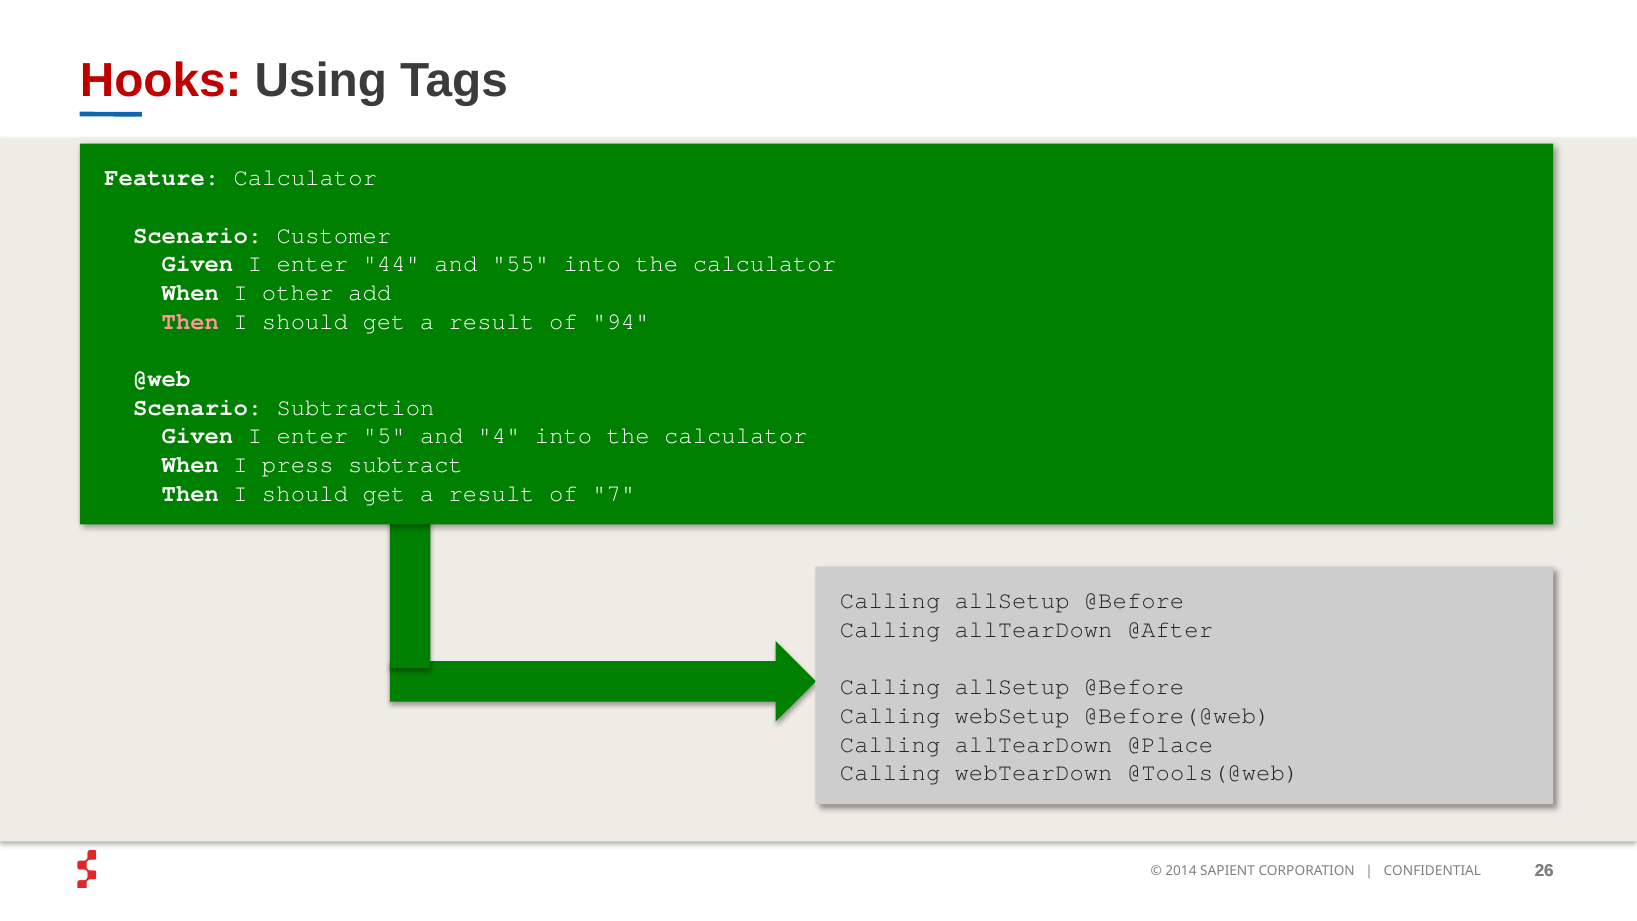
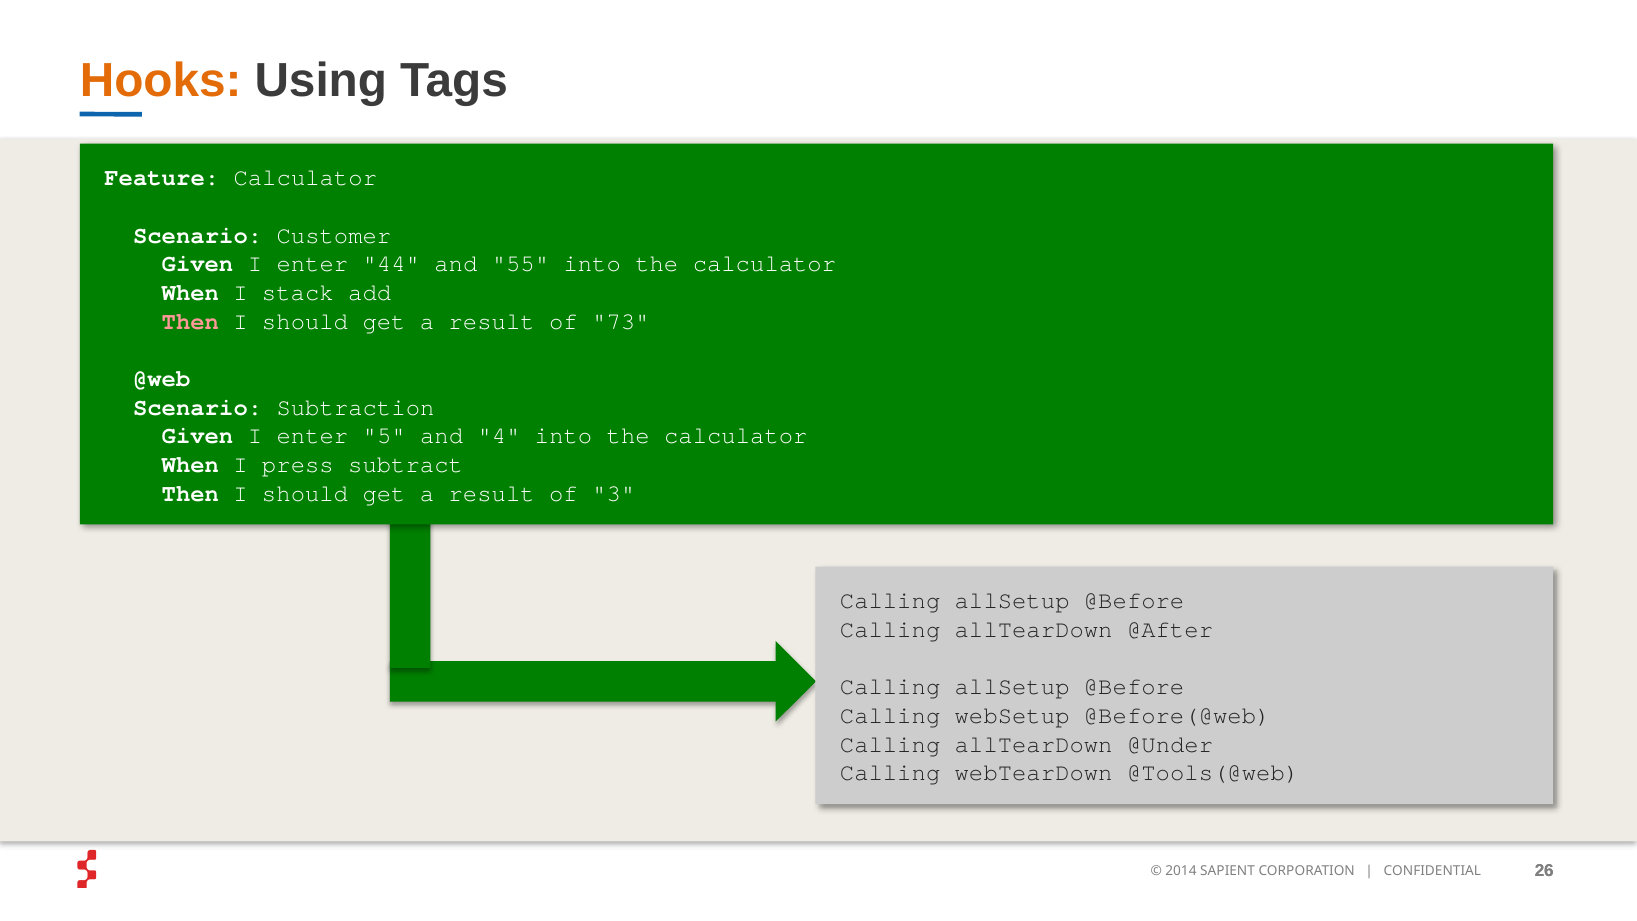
Hooks colour: red -> orange
other: other -> stack
94: 94 -> 73
7: 7 -> 3
@Place: @Place -> @Under
